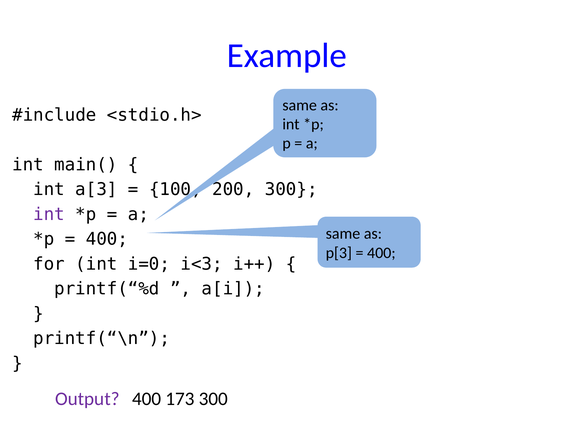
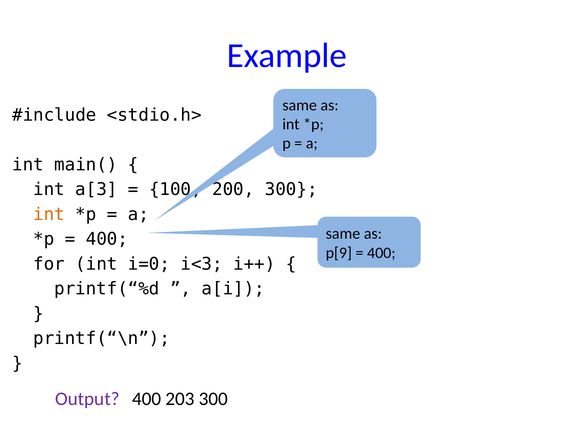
int at (49, 215) colour: purple -> orange
p[3: p[3 -> p[9
173: 173 -> 203
